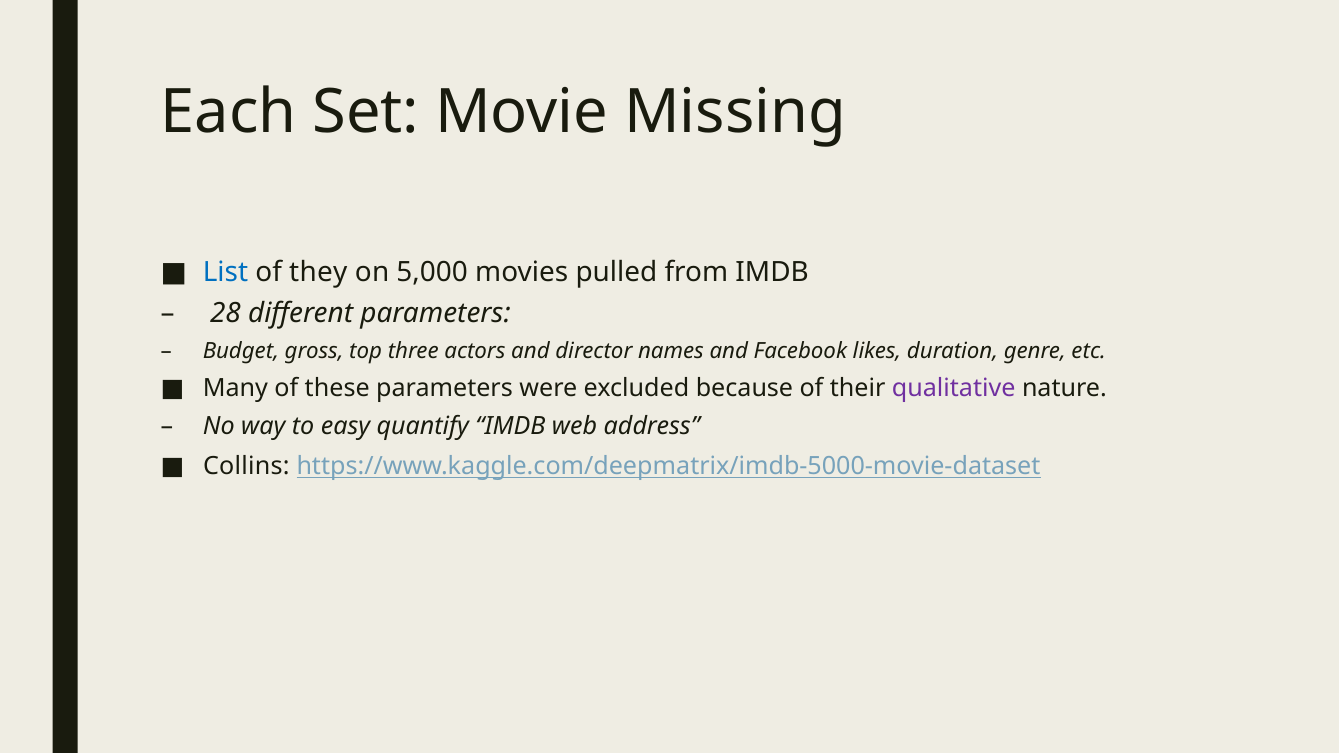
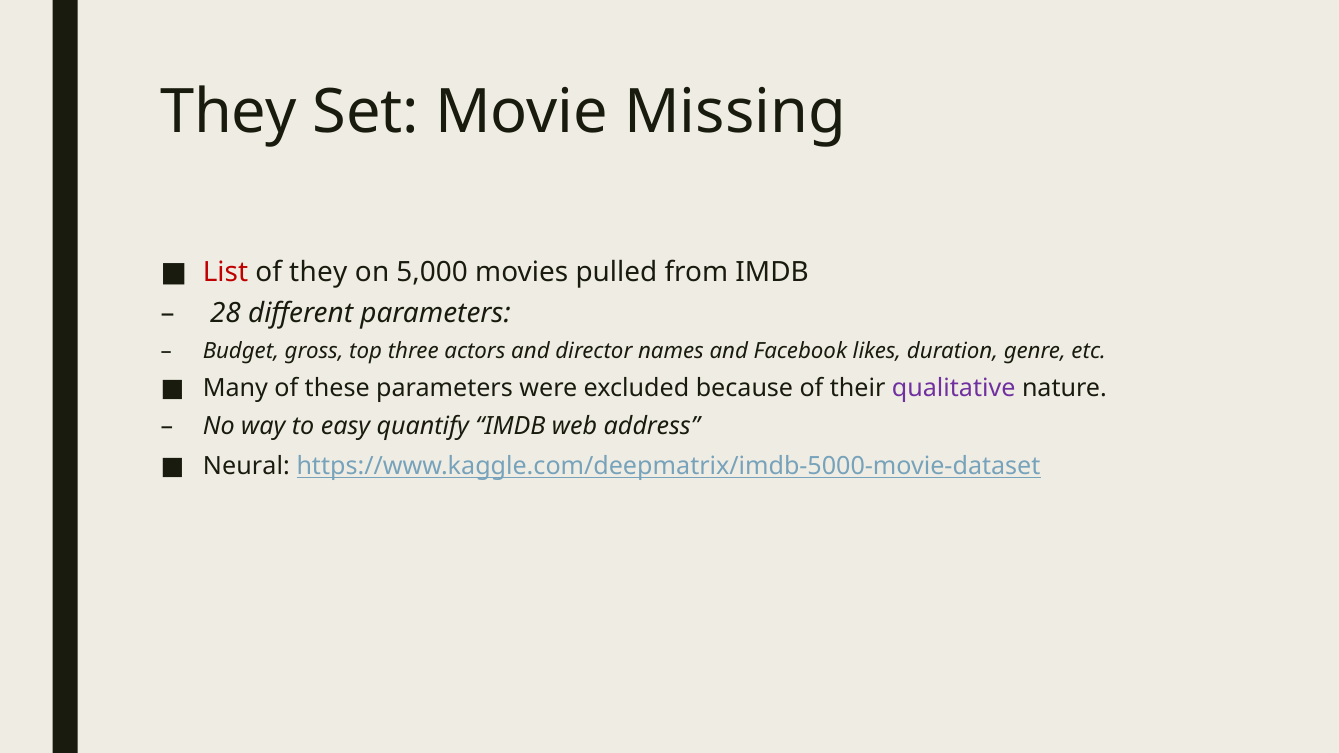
Each at (229, 113): Each -> They
List colour: blue -> red
Collins: Collins -> Neural
